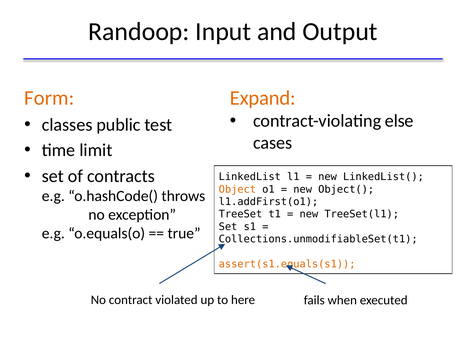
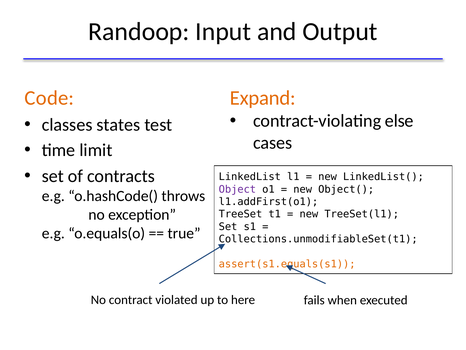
Form: Form -> Code
public: public -> states
Object colour: orange -> purple
